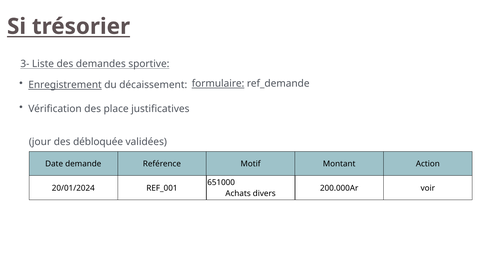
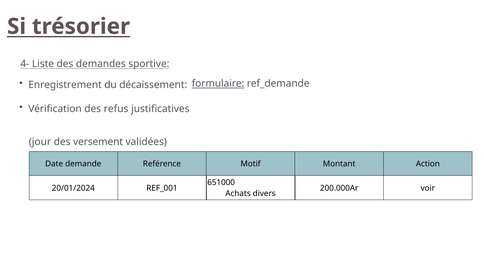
3-: 3- -> 4-
Enregistrement underline: present -> none
place: place -> refus
débloquée: débloquée -> versement
